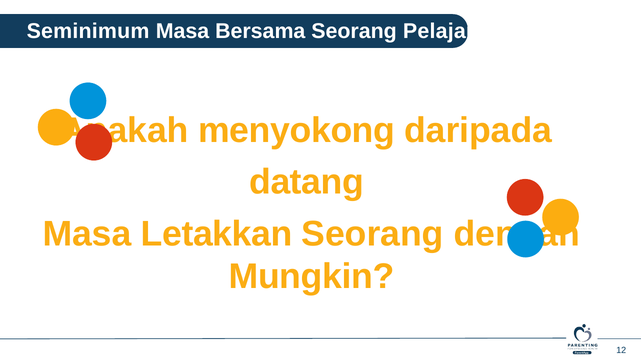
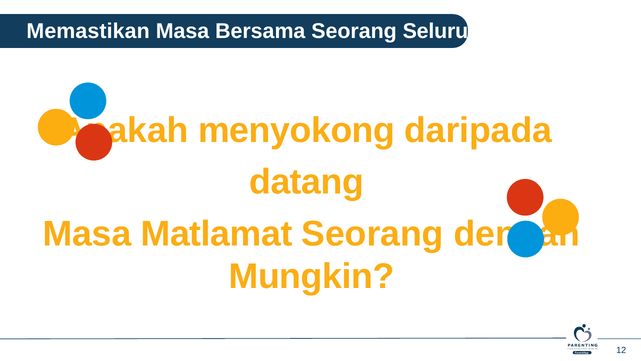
Seminimum: Seminimum -> Memastikan
Pelajari: Pelajari -> Seluruh
Letakkan: Letakkan -> Matlamat
